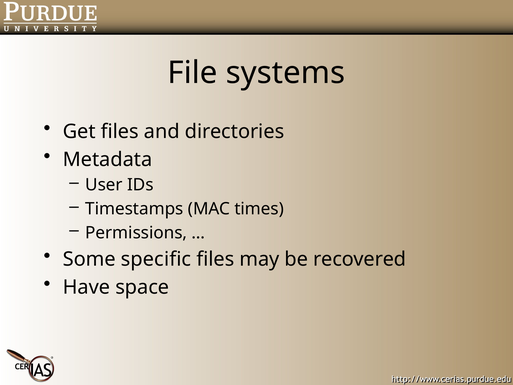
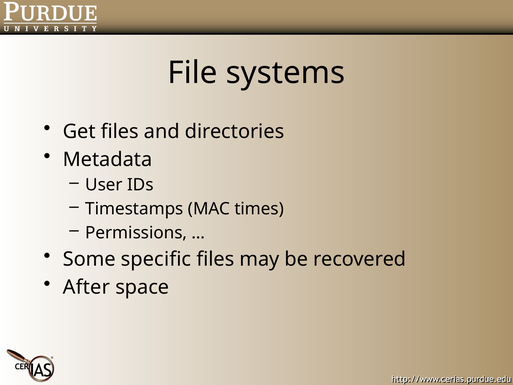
Have: Have -> After
